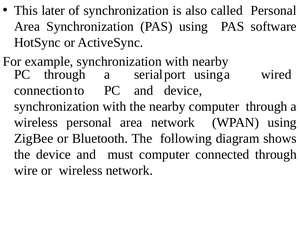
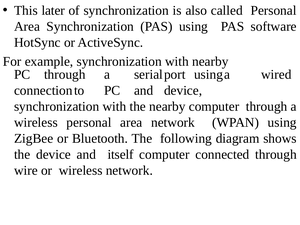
must: must -> itself
